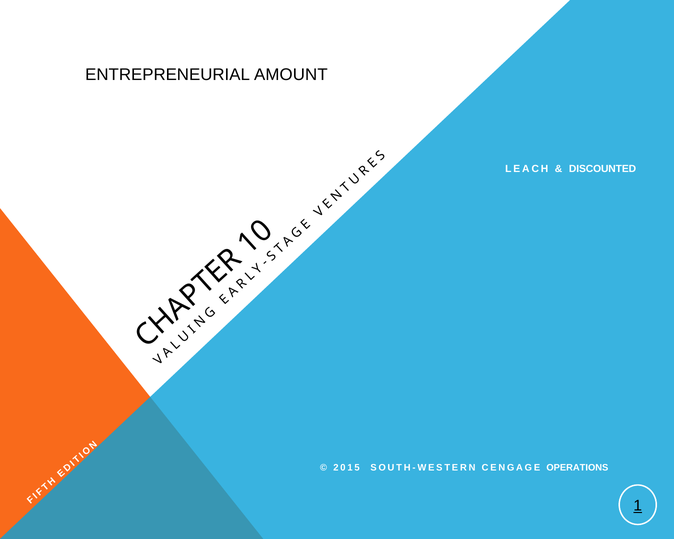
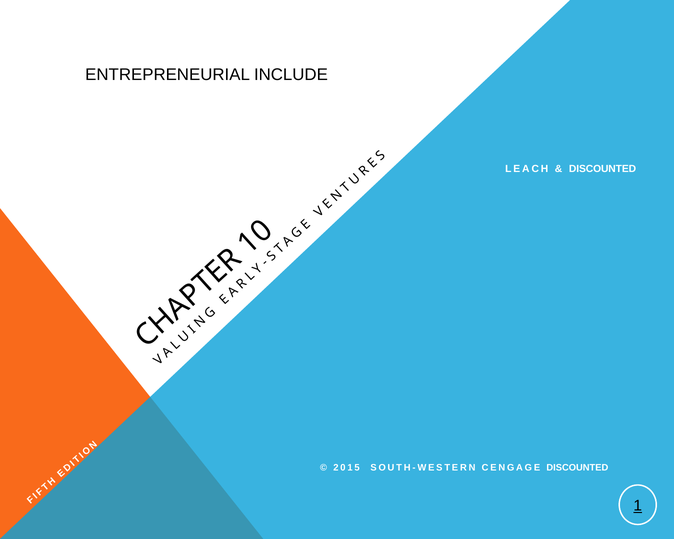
AMOUNT: AMOUNT -> INCLUDE
CENGAGE OPERATIONS: OPERATIONS -> DISCOUNTED
